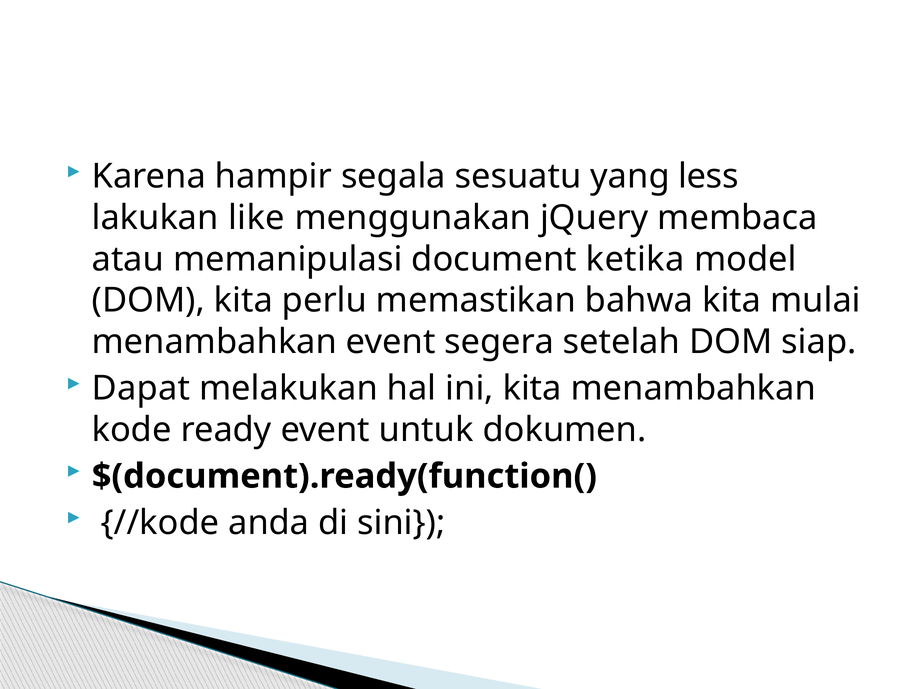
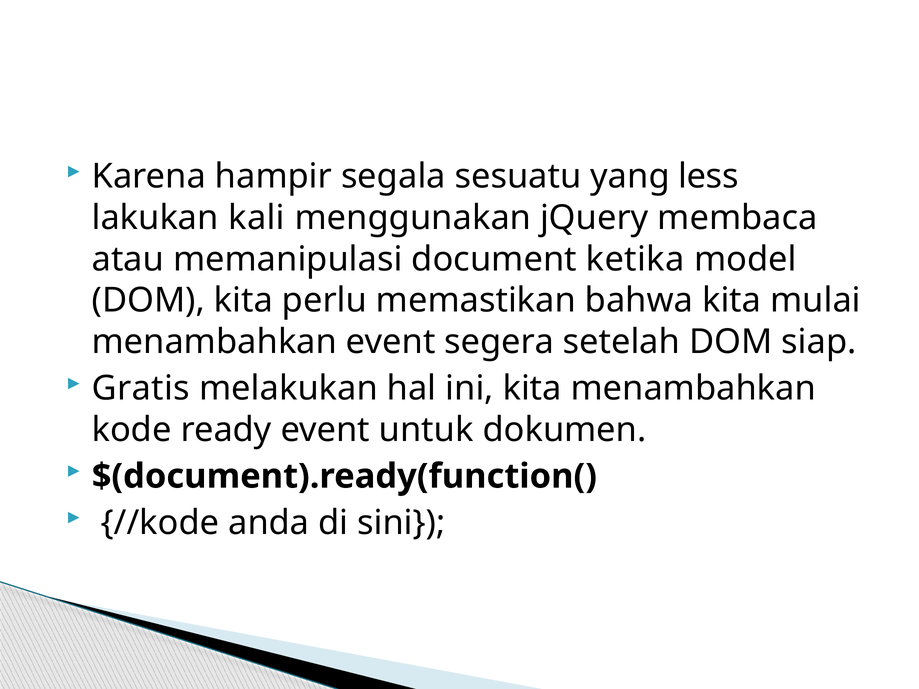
like: like -> kali
Dapat: Dapat -> Gratis
